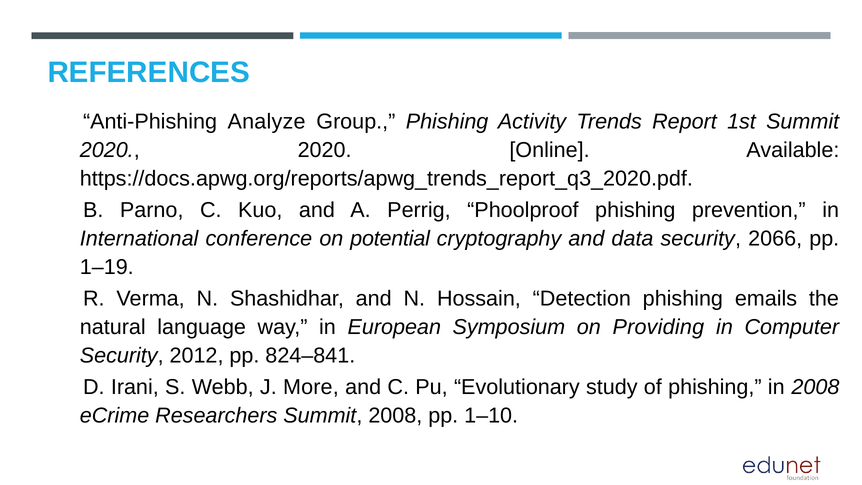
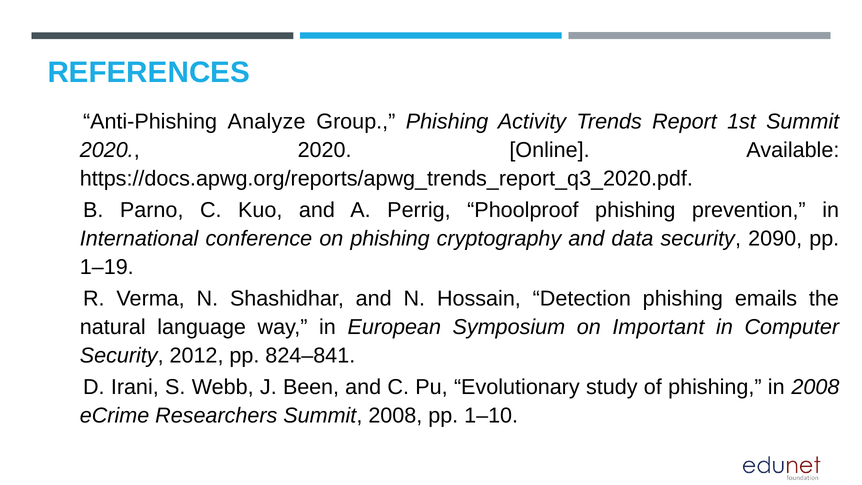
on potential: potential -> phishing
2066: 2066 -> 2090
Providing: Providing -> Important
More: More -> Been
